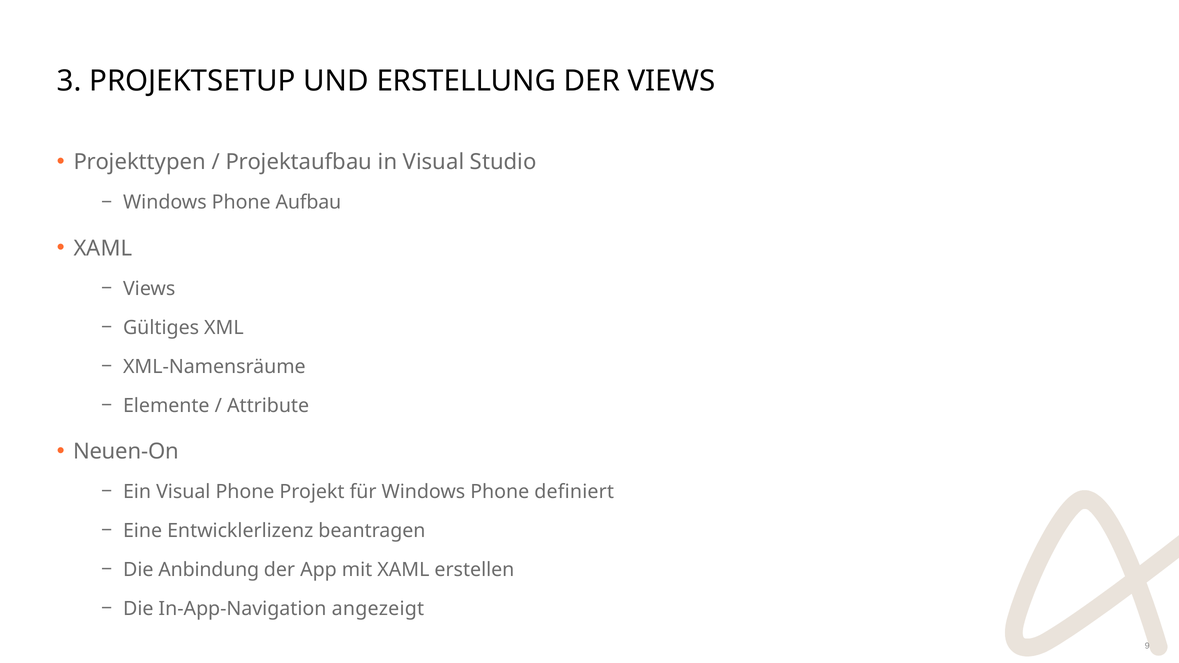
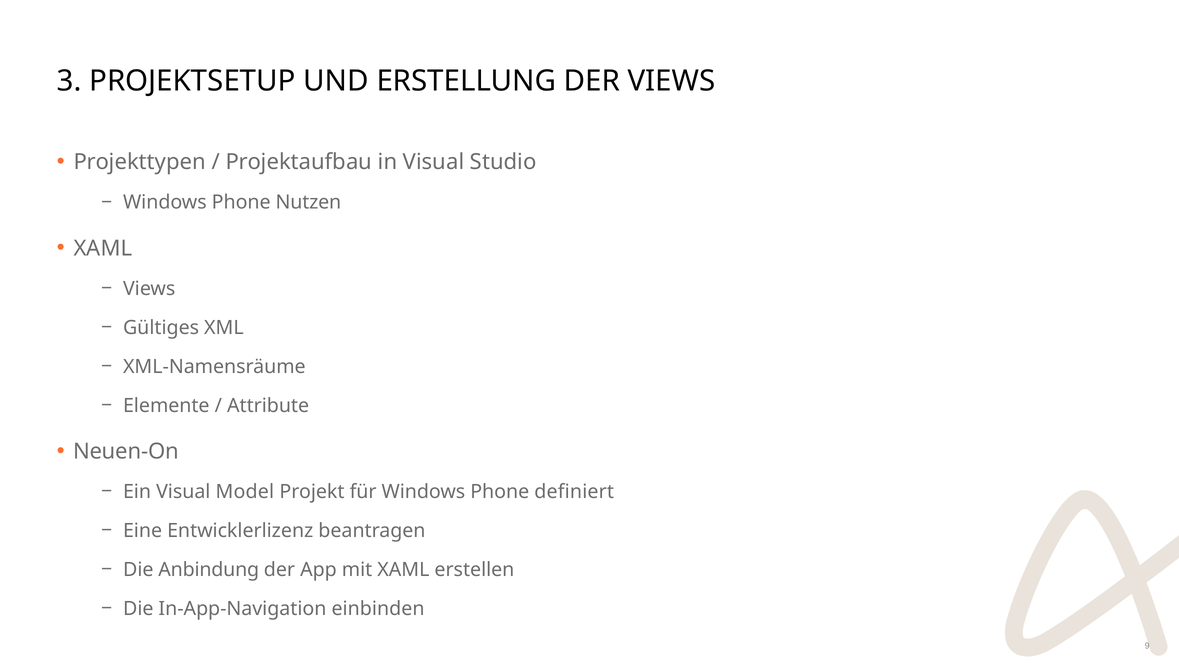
Aufbau: Aufbau -> Nutzen
Visual Phone: Phone -> Model
angezeigt: angezeigt -> einbinden
